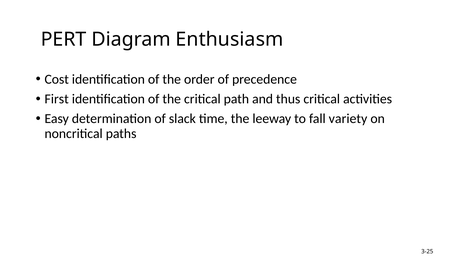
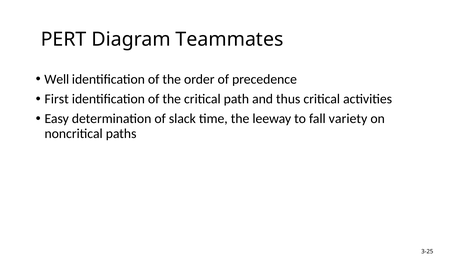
Enthusiasm: Enthusiasm -> Teammates
Cost: Cost -> Well
